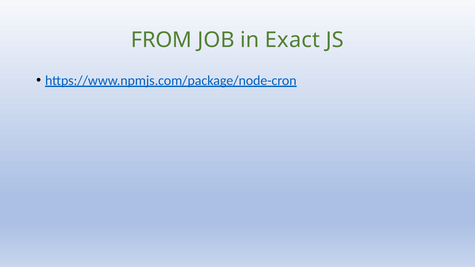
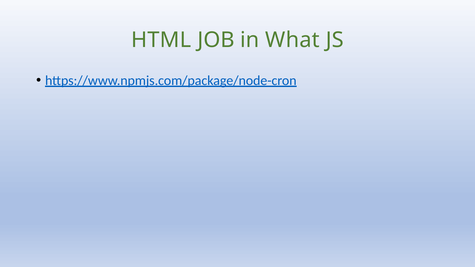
FROM: FROM -> HTML
Exact: Exact -> What
